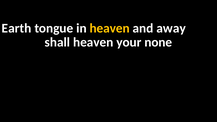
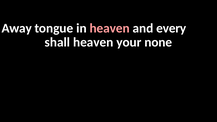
Earth: Earth -> Away
heaven at (110, 28) colour: yellow -> pink
away: away -> every
